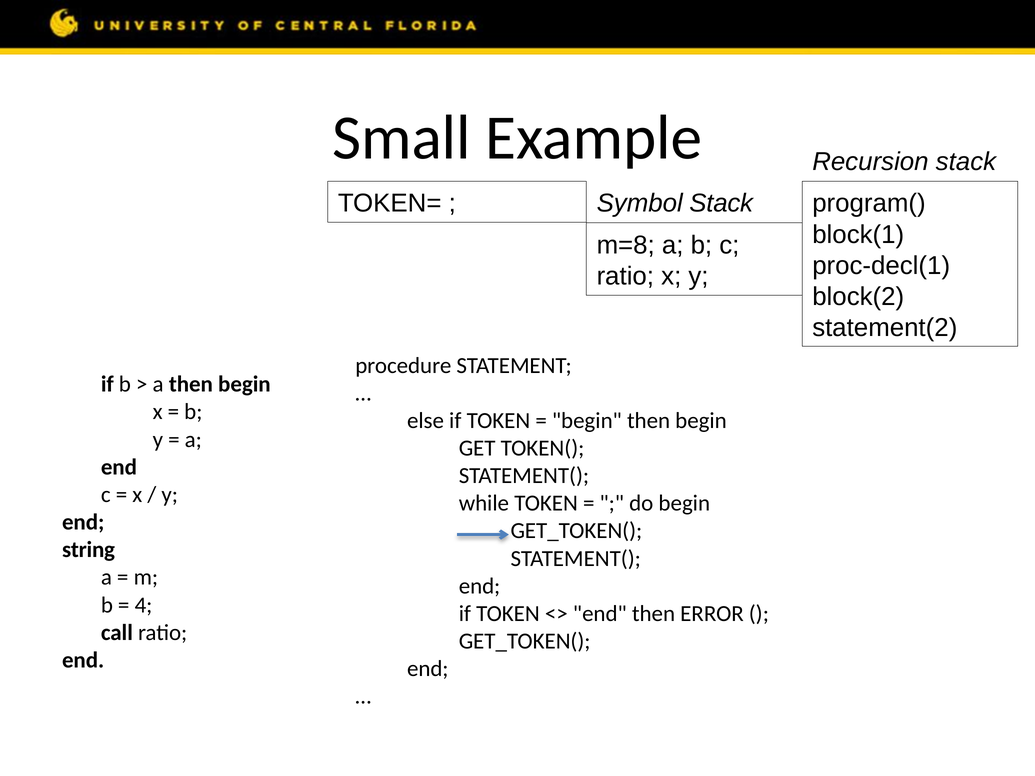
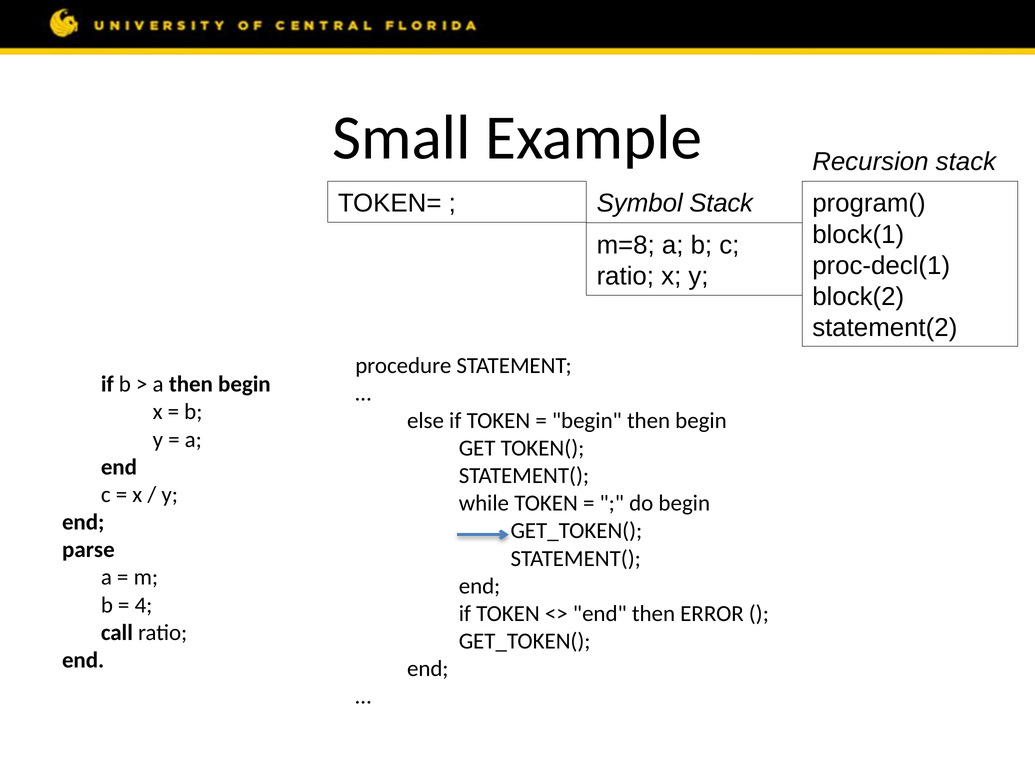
string: string -> parse
